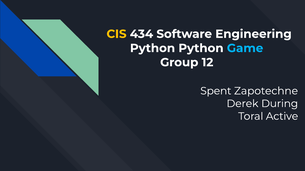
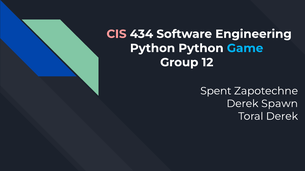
CIS colour: yellow -> pink
During: During -> Spawn
Toral Active: Active -> Derek
